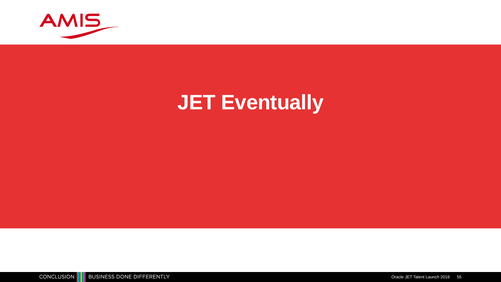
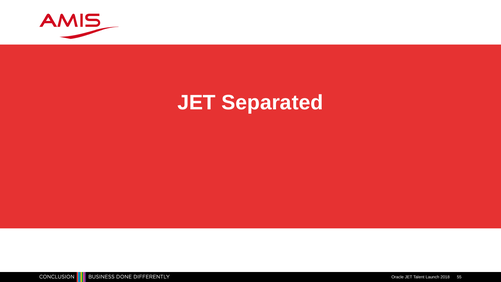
Eventually: Eventually -> Separated
